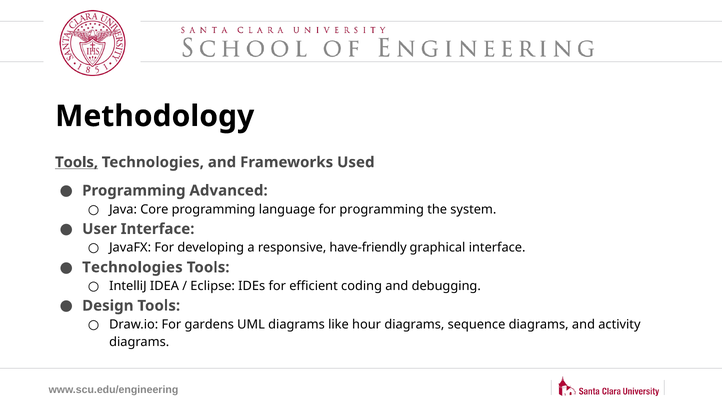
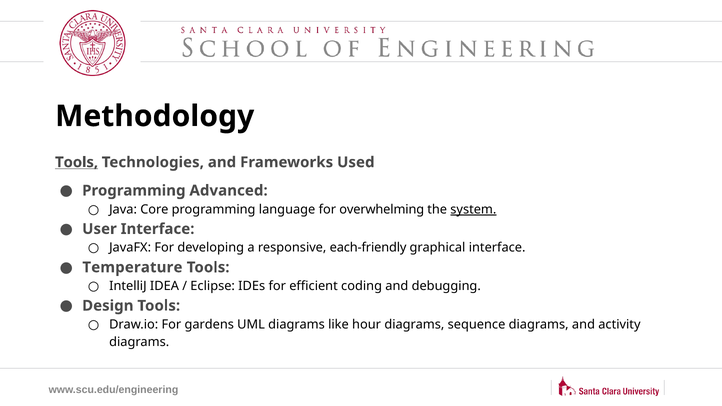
for programming: programming -> overwhelming
system underline: none -> present
have-friendly: have-friendly -> each-friendly
Technologies at (132, 267): Technologies -> Temperature
